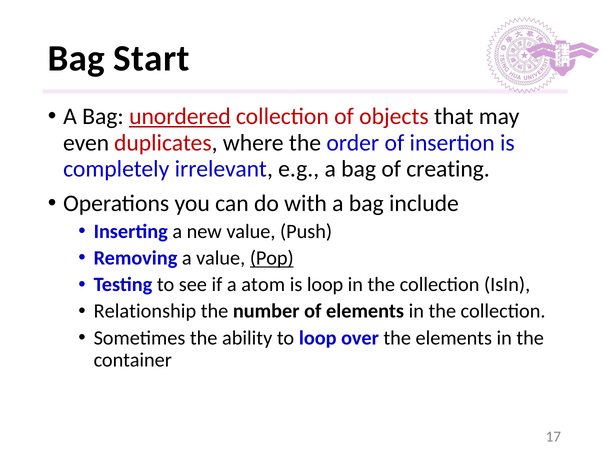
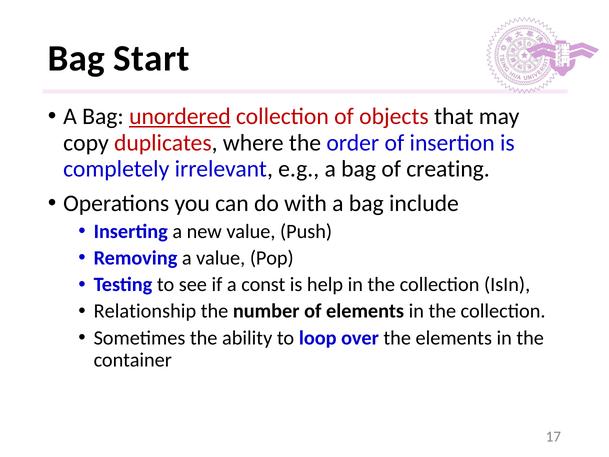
even: even -> copy
Pop underline: present -> none
atom: atom -> const
is loop: loop -> help
